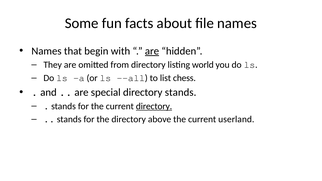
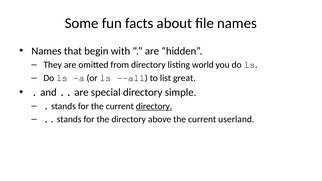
are at (152, 51) underline: present -> none
chess: chess -> great
directory stands: stands -> simple
